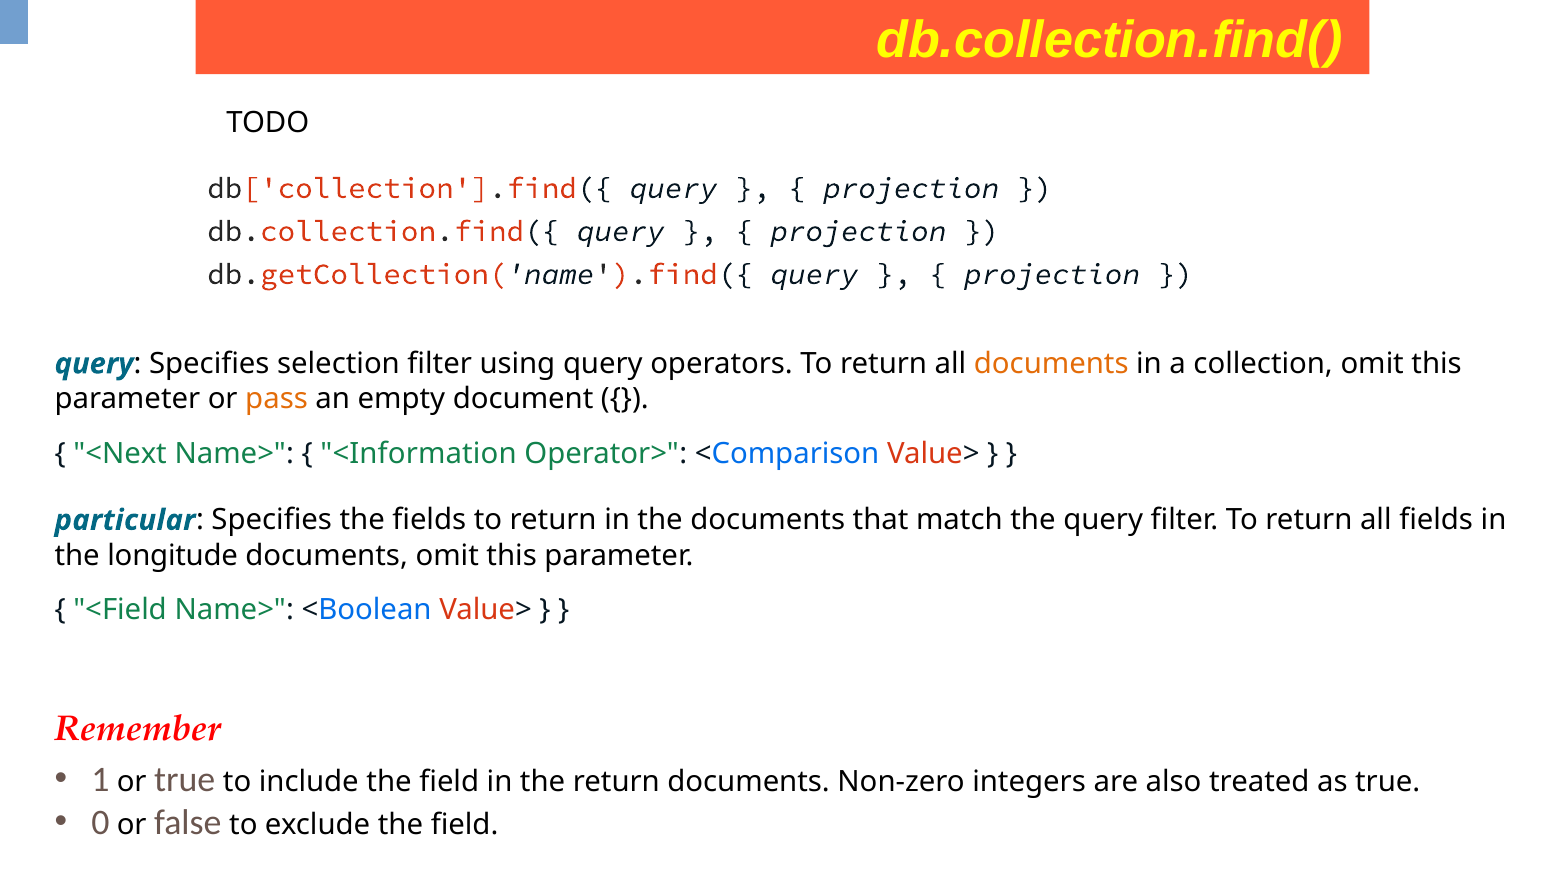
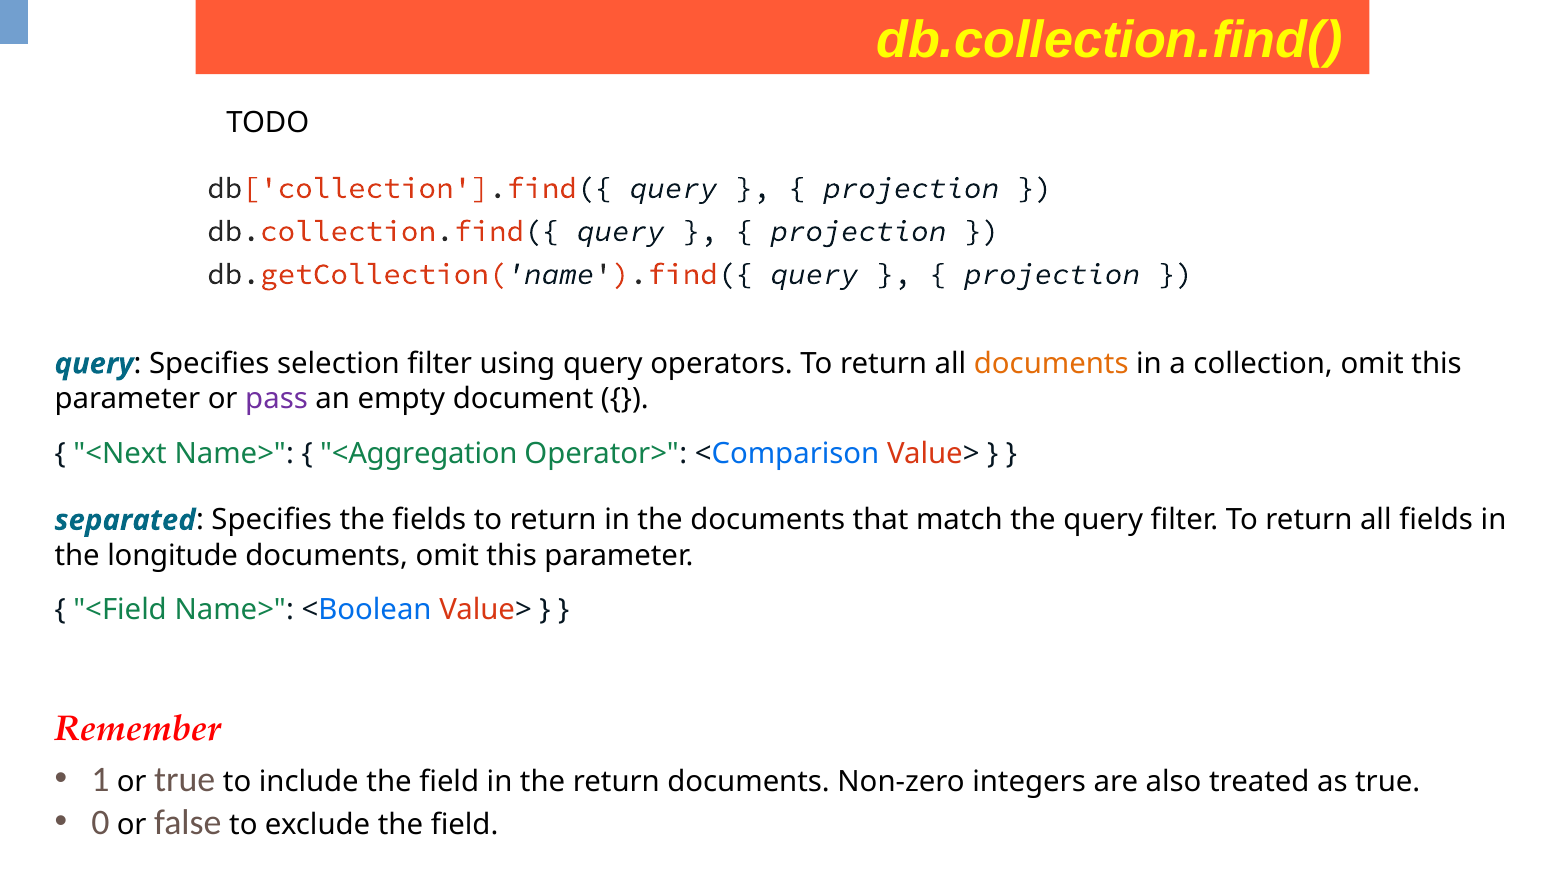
pass colour: orange -> purple
<Information: <Information -> <Aggregation
particular: particular -> separated
